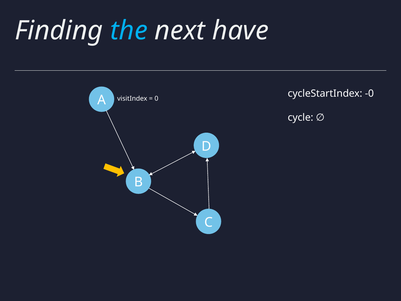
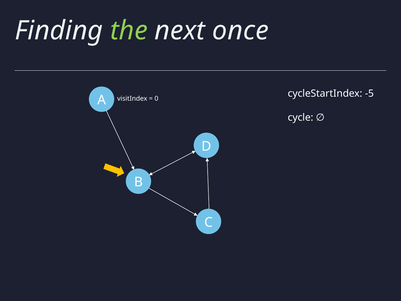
the colour: light blue -> light green
have: have -> once
-0: -0 -> -5
